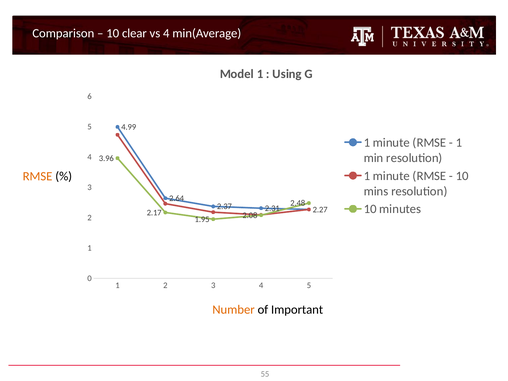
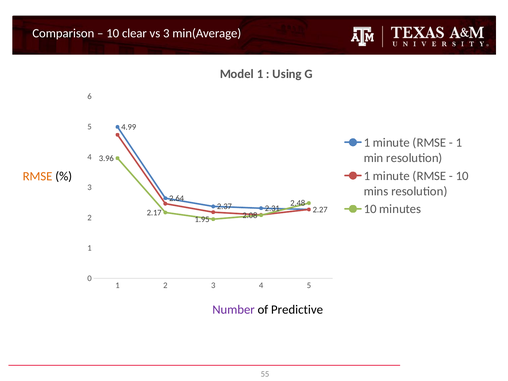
vs 4: 4 -> 3
Number colour: orange -> purple
Important: Important -> Predictive
